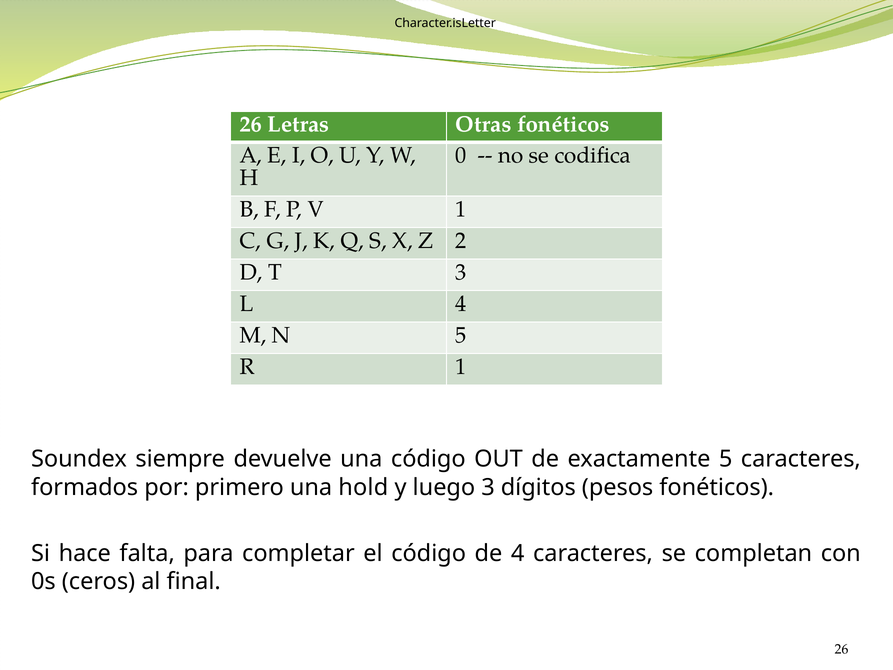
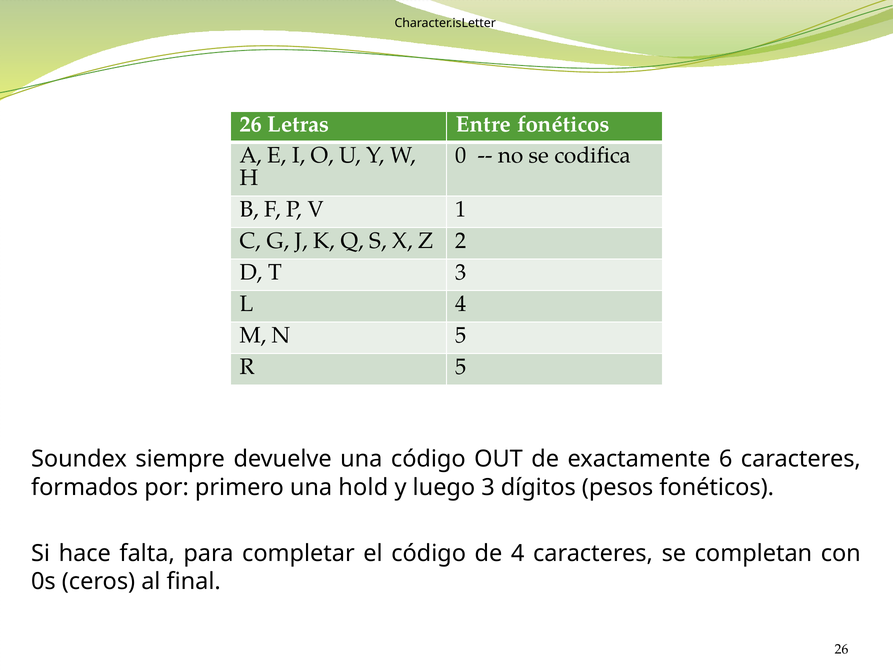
Otras: Otras -> Entre
R 1: 1 -> 5
exactamente 5: 5 -> 6
